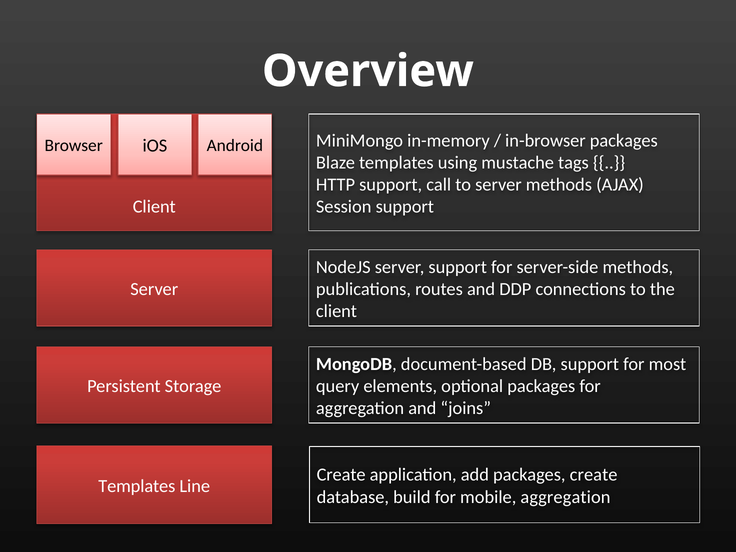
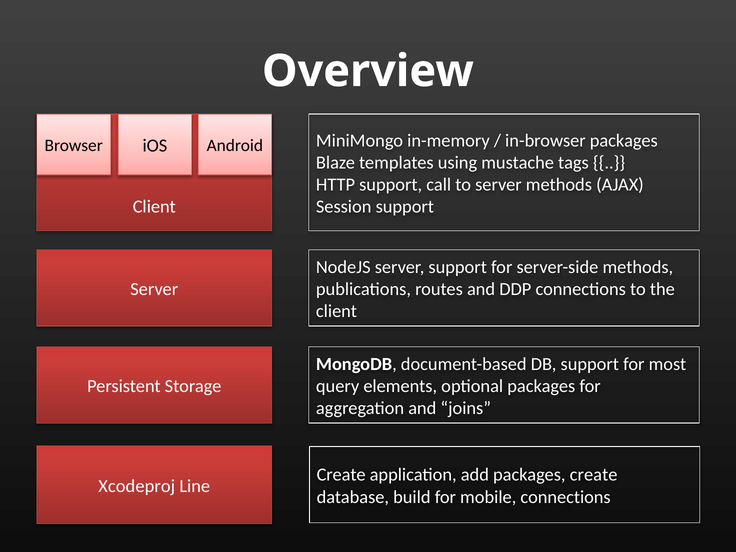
Templates at (137, 486): Templates -> Xcodeproj
mobile aggregation: aggregation -> connections
